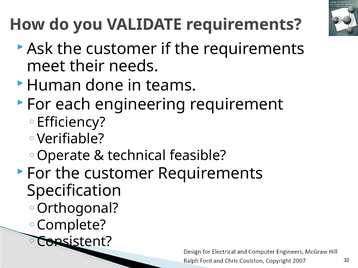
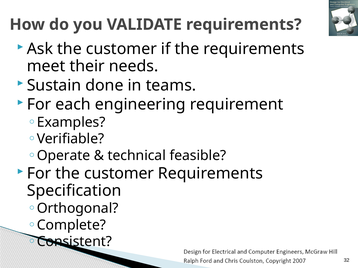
Human: Human -> Sustain
Efficiency: Efficiency -> Examples
